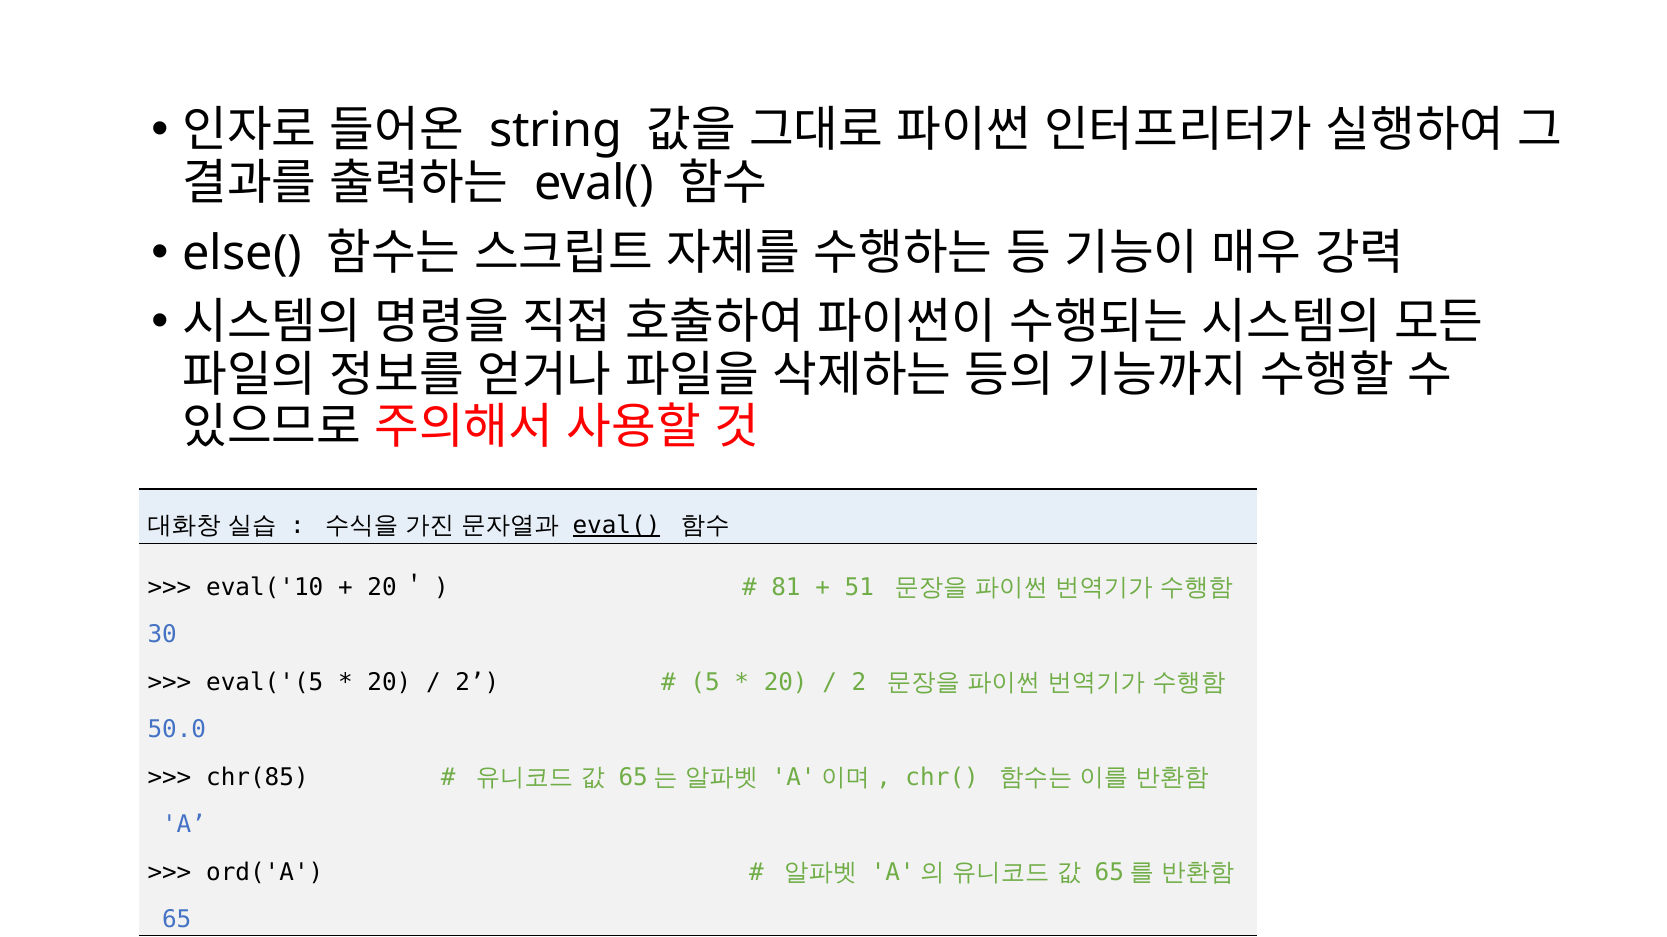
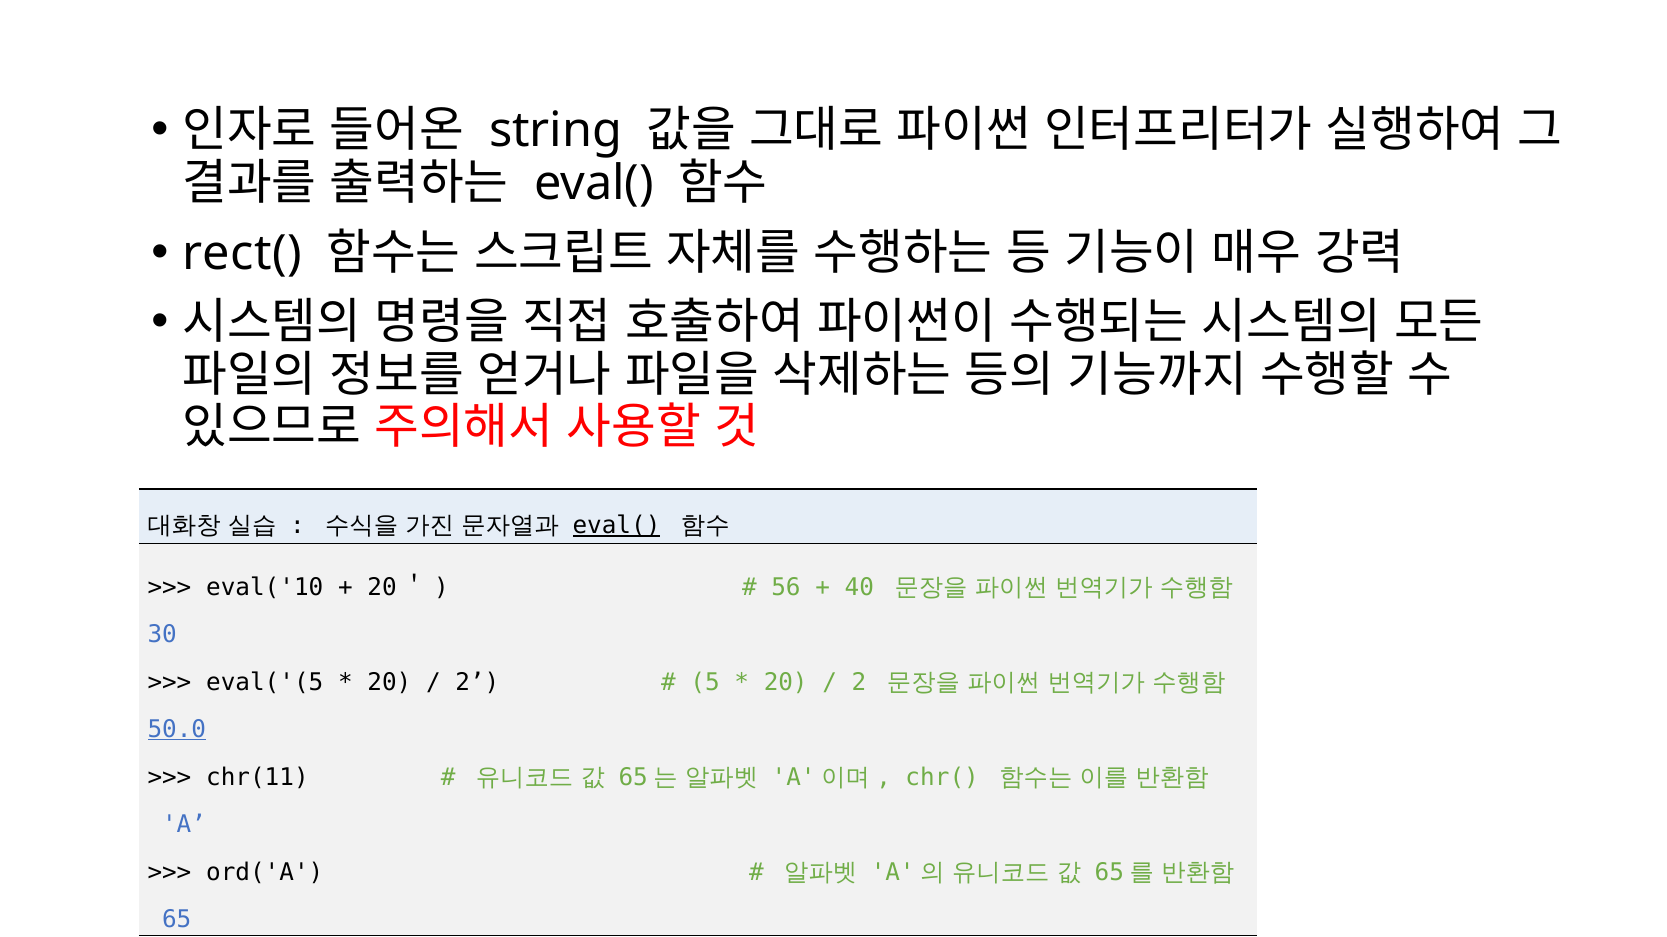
else(: else( -> rect(
81: 81 -> 56
51: 51 -> 40
50.0 underline: none -> present
chr(85: chr(85 -> chr(11
